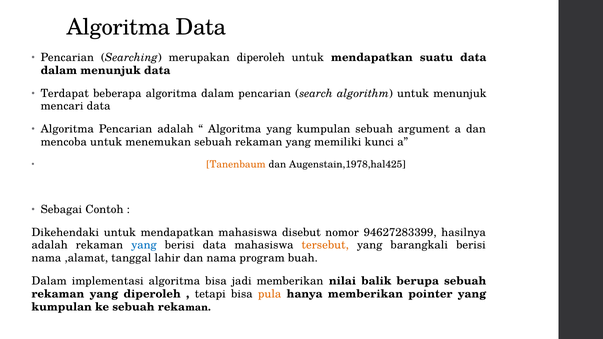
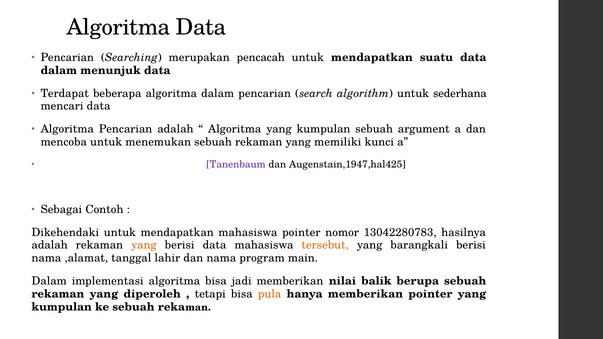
merupakan diperoleh: diperoleh -> pencacah
untuk menunjuk: menunjuk -> sederhana
Tanenbaum colour: orange -> purple
Augenstain,1978,hal425: Augenstain,1978,hal425 -> Augenstain,1947,hal425
mahasiswa disebut: disebut -> pointer
94627283399: 94627283399 -> 13042280783
yang at (144, 245) colour: blue -> orange
buah: buah -> main
